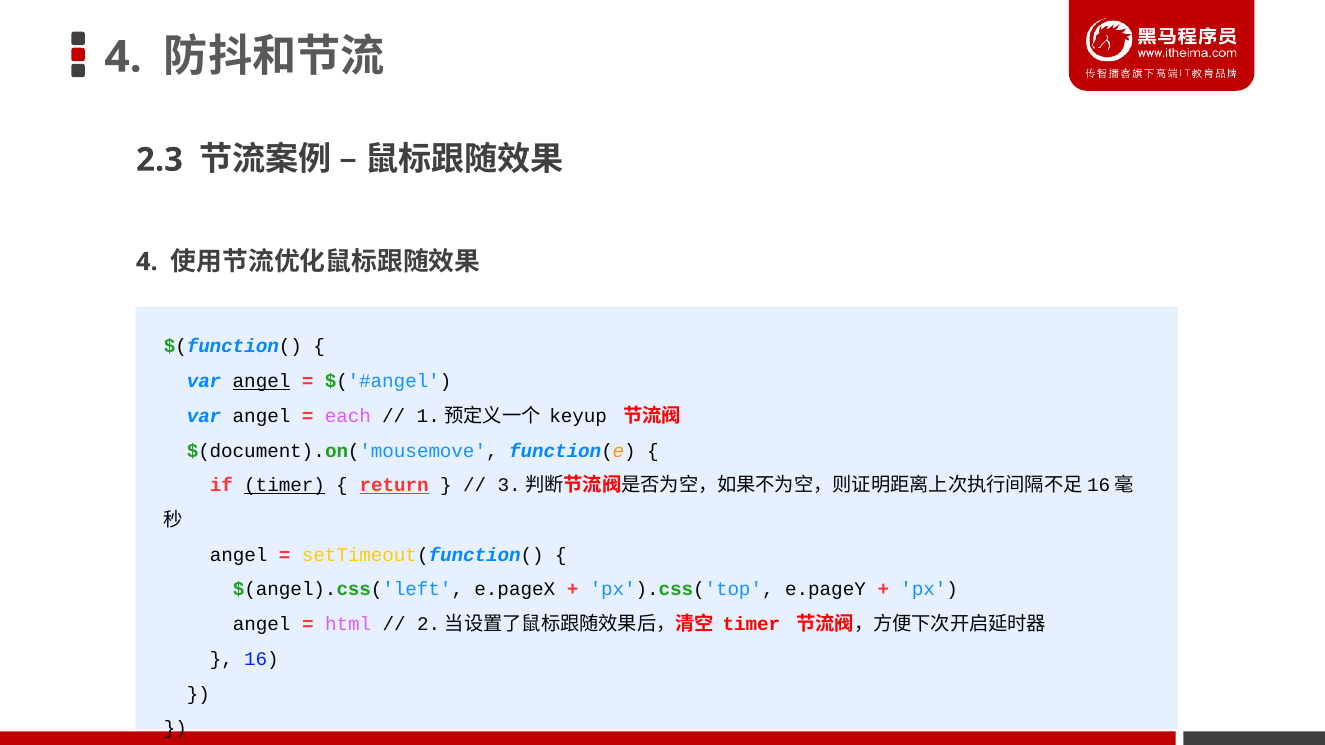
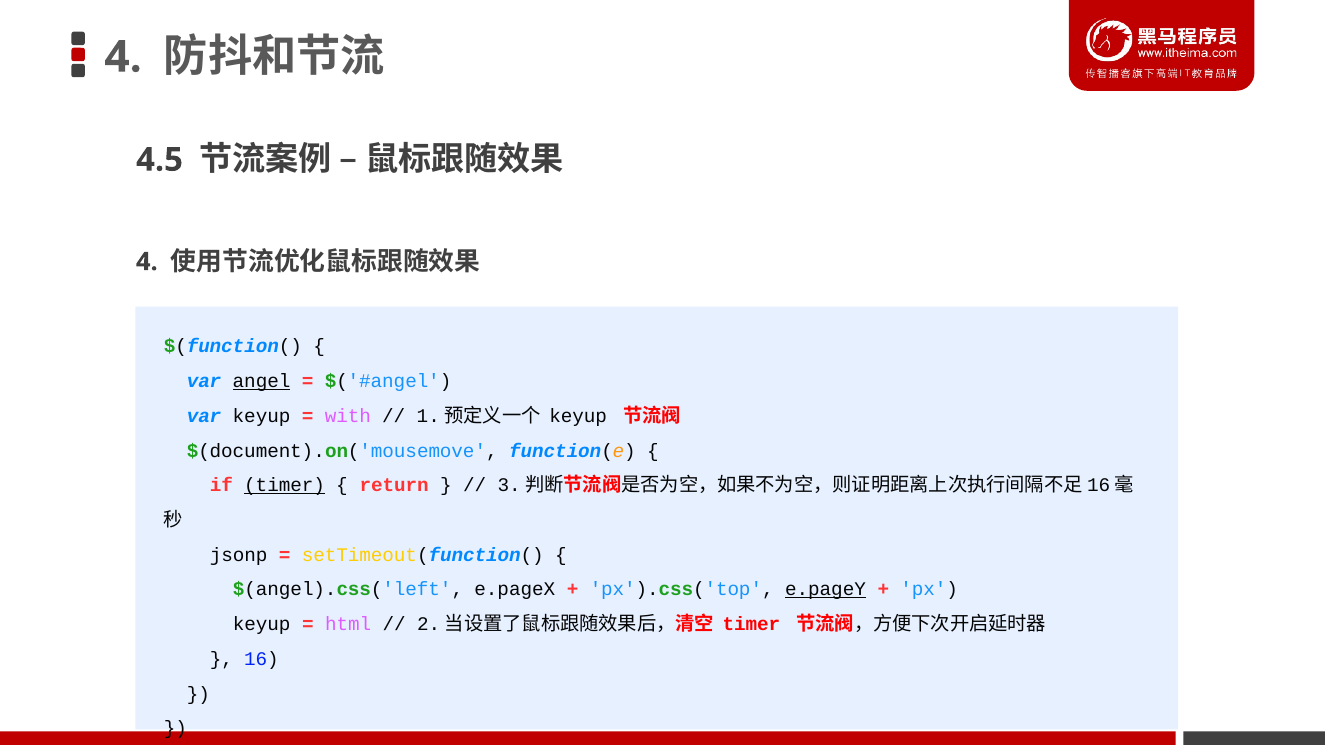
2.3: 2.3 -> 4.5
angel at (262, 416): angel -> keyup
each: each -> with
return underline: present -> none
angel at (239, 555): angel -> jsonp
e.pageY underline: none -> present
angel at (262, 625): angel -> keyup
